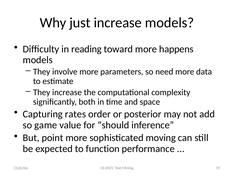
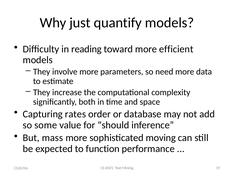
just increase: increase -> quantify
happens: happens -> efficient
posterior: posterior -> database
game: game -> some
point: point -> mass
